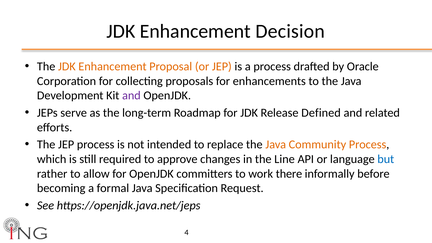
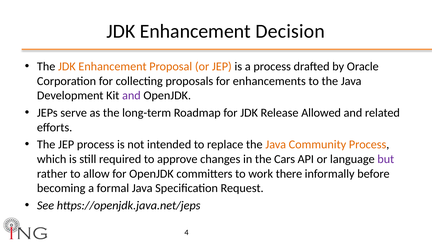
Defined: Defined -> Allowed
Line: Line -> Cars
but colour: blue -> purple
